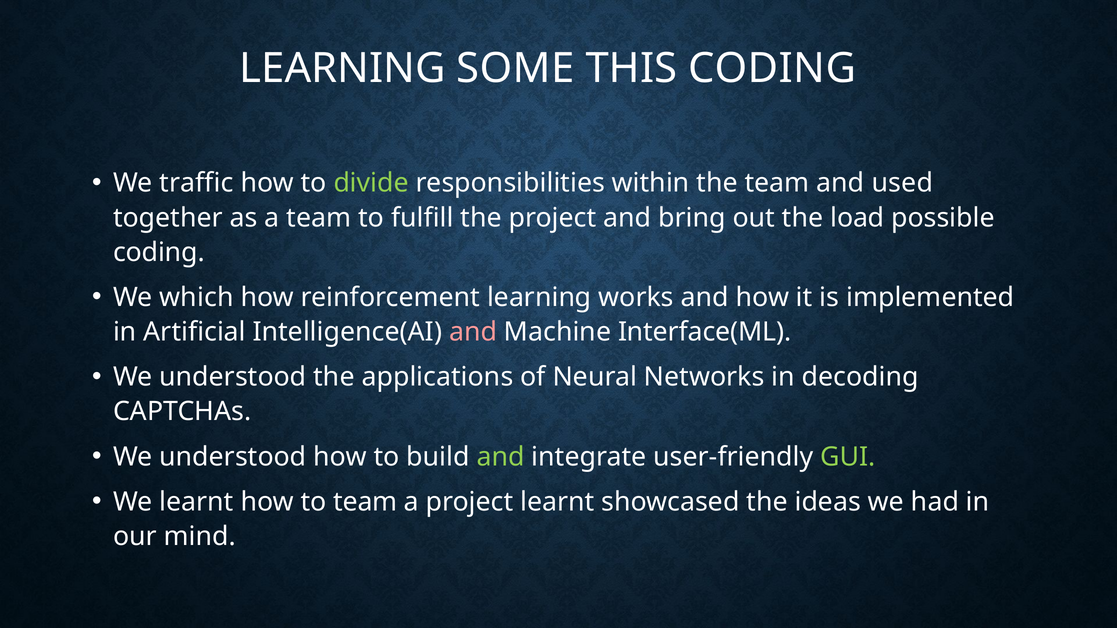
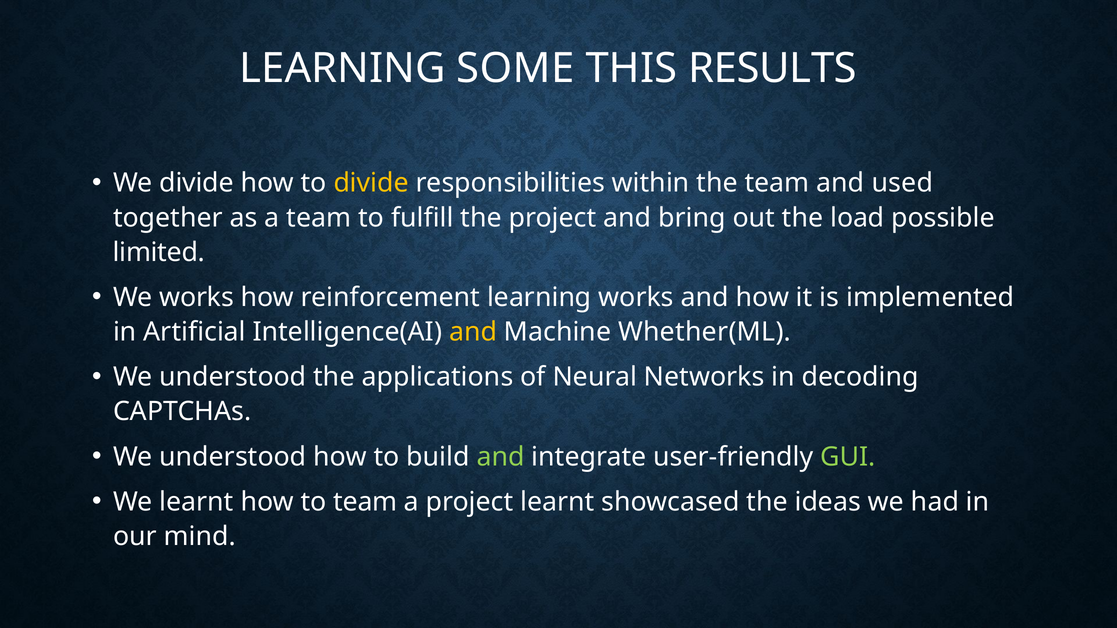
THIS CODING: CODING -> RESULTS
We traffic: traffic -> divide
divide at (371, 183) colour: light green -> yellow
coding at (159, 252): coding -> limited
We which: which -> works
and at (473, 332) colour: pink -> yellow
Interface(ML: Interface(ML -> Whether(ML
